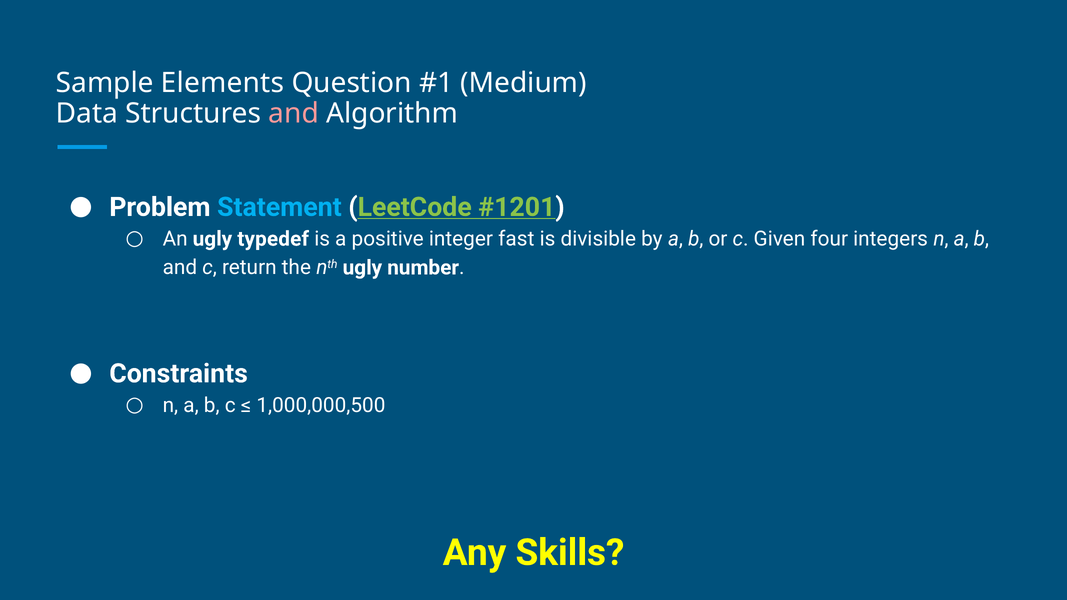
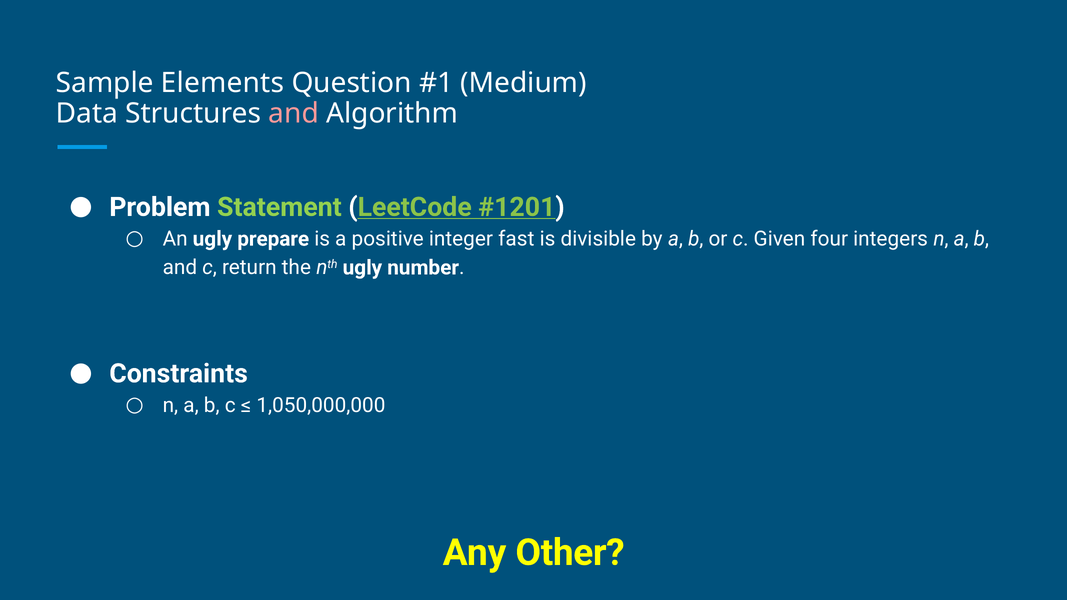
Statement colour: light blue -> light green
typedef: typedef -> prepare
1,000,000,500: 1,000,000,500 -> 1,050,000,000
Skills: Skills -> Other
